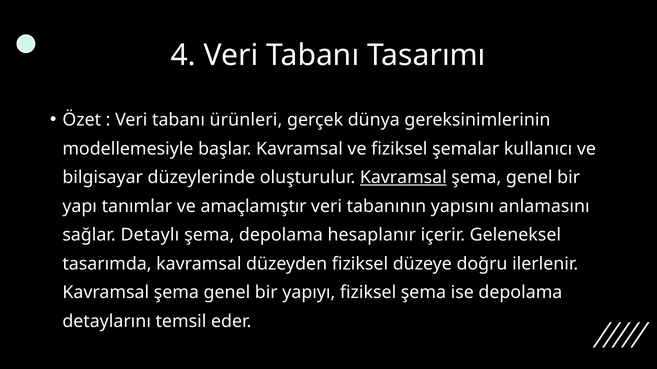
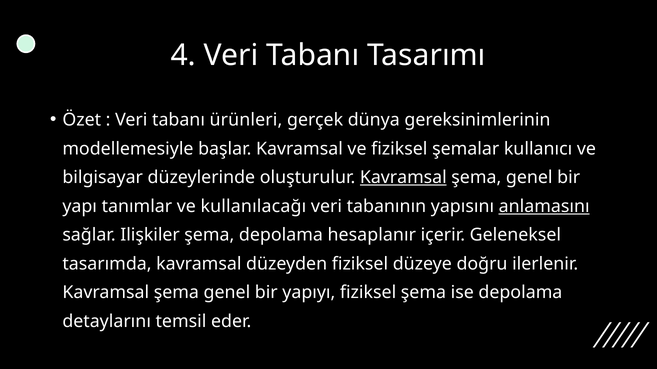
amaçlamıştır: amaçlamıştır -> kullanılacağı
anlamasını underline: none -> present
Detaylı: Detaylı -> Ilişkiler
